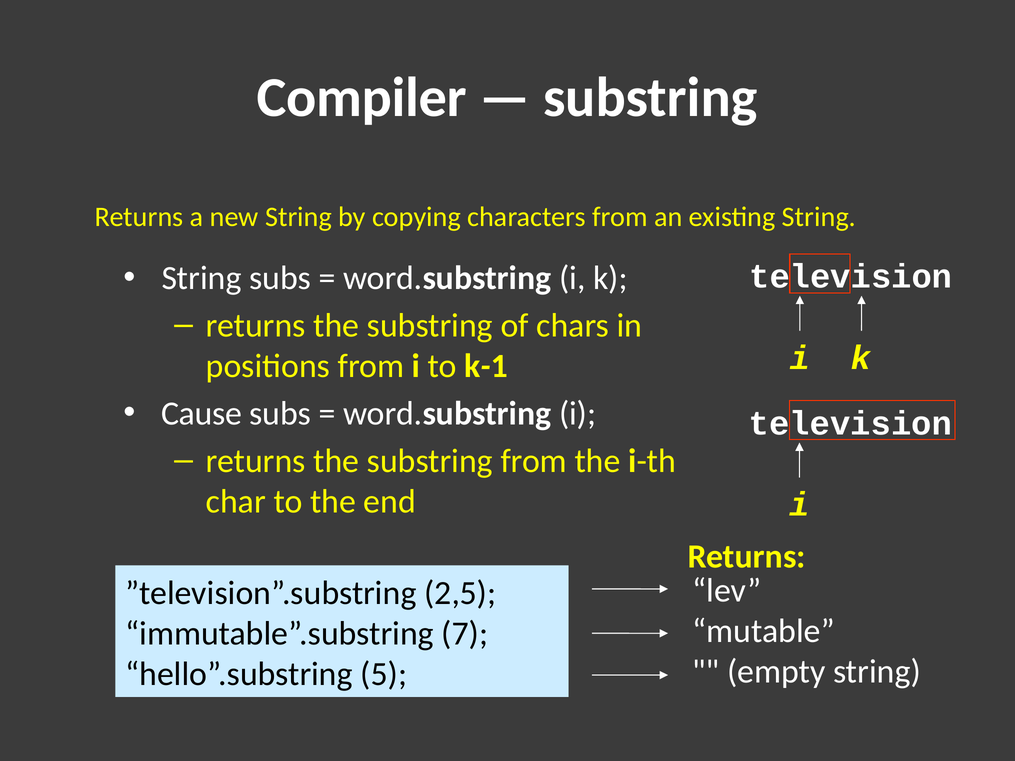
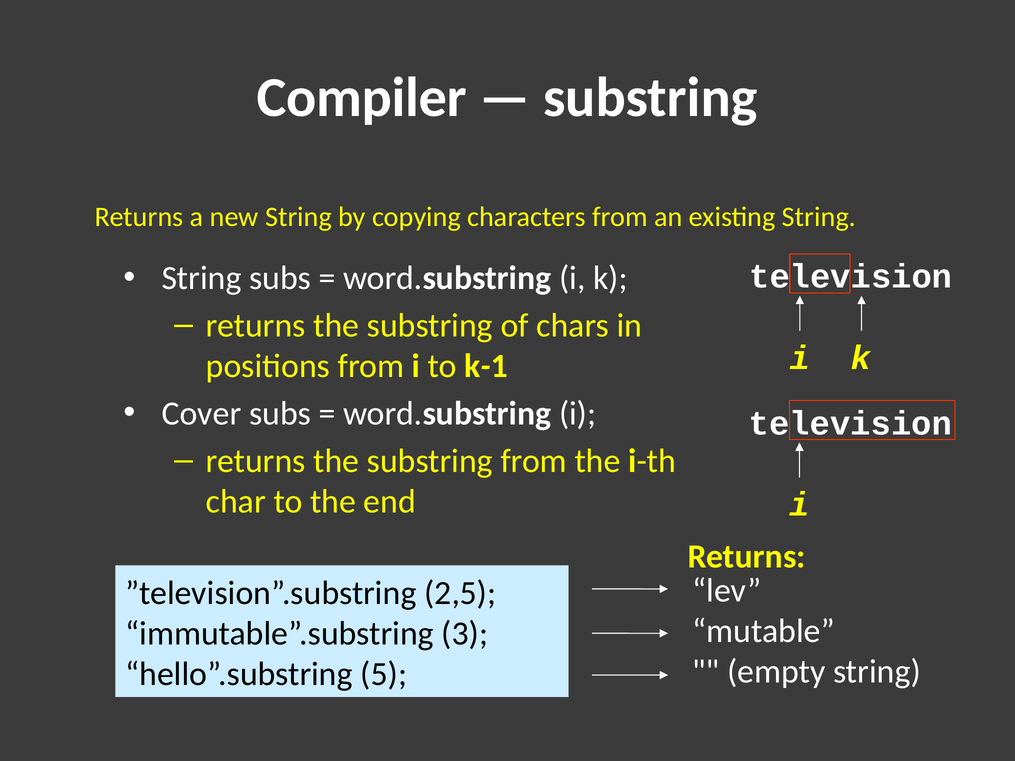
Cause: Cause -> Cover
7: 7 -> 3
